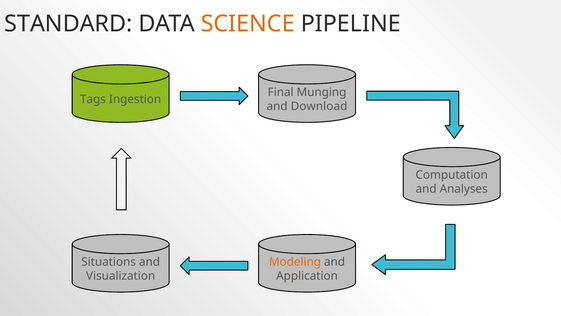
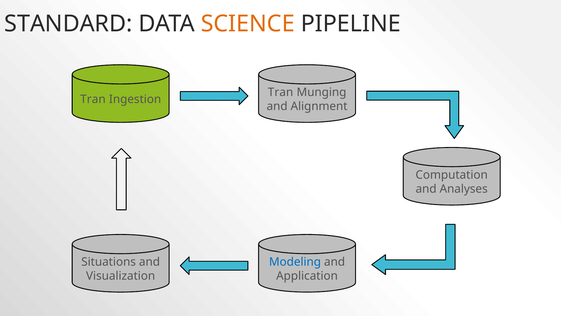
Final at (281, 92): Final -> Tran
Tags at (93, 99): Tags -> Tran
Download: Download -> Alignment
Modeling colour: orange -> blue
